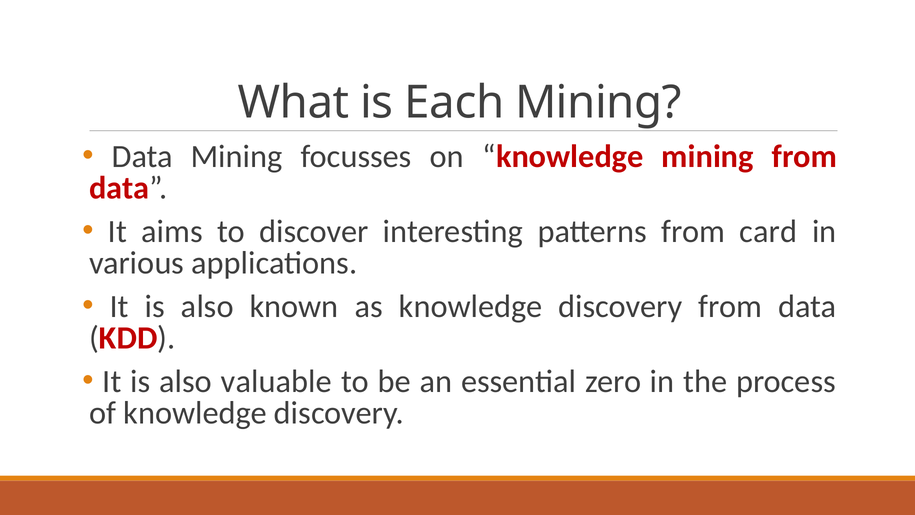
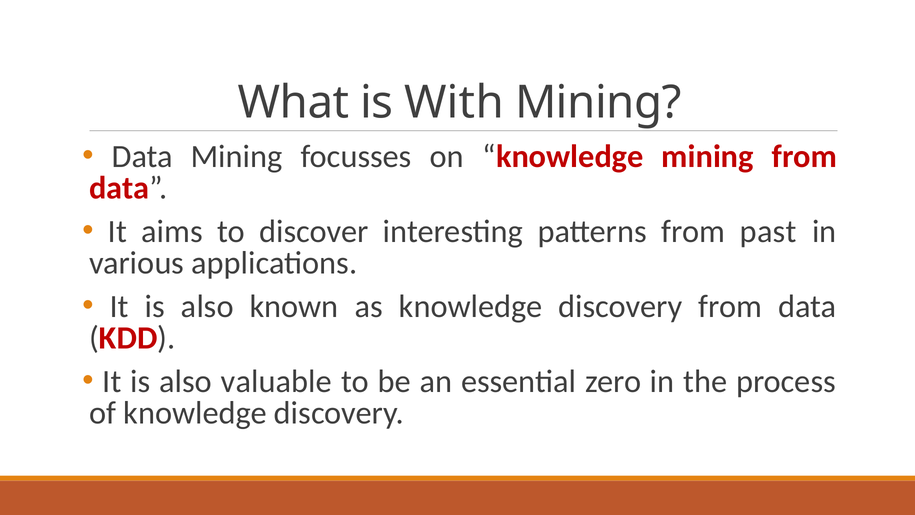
Each: Each -> With
card: card -> past
